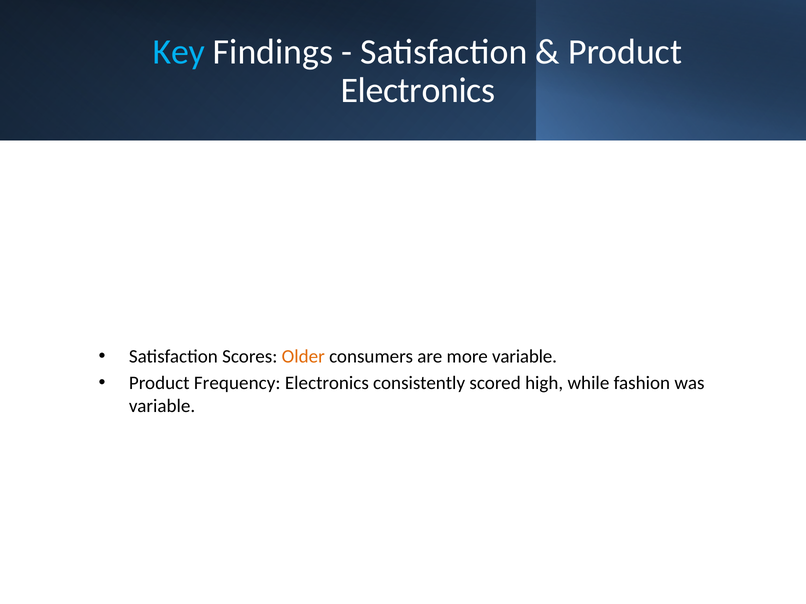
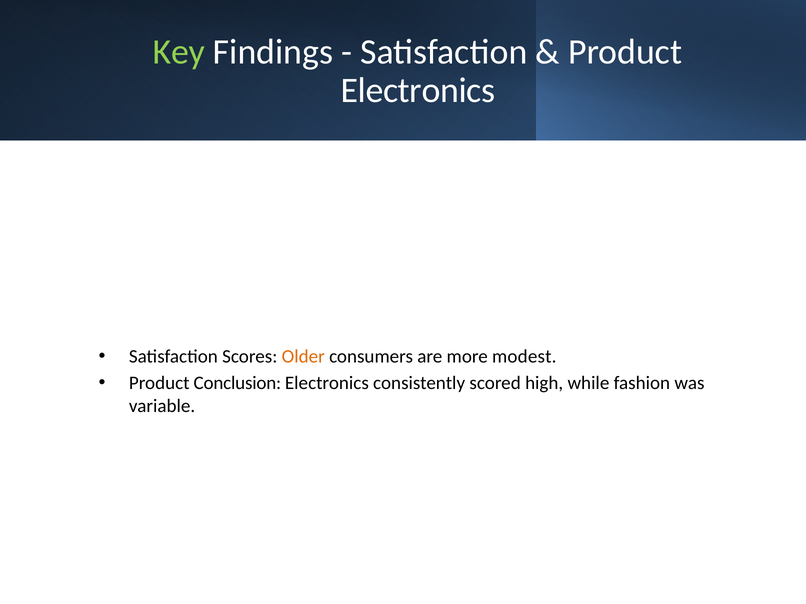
Key colour: light blue -> light green
more variable: variable -> modest
Frequency: Frequency -> Conclusion
